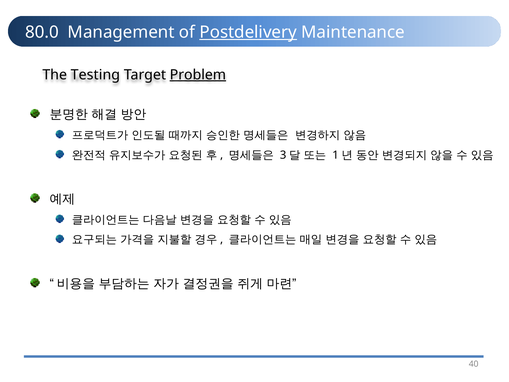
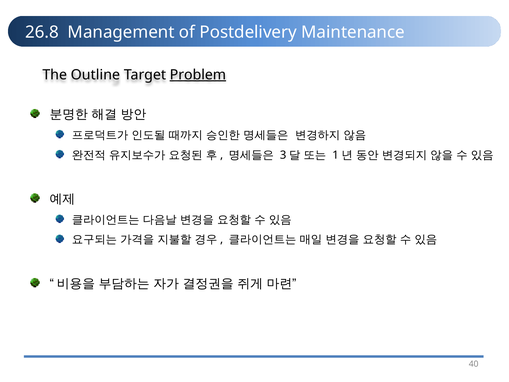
80.0: 80.0 -> 26.8
Postdelivery underline: present -> none
Testing: Testing -> Outline
